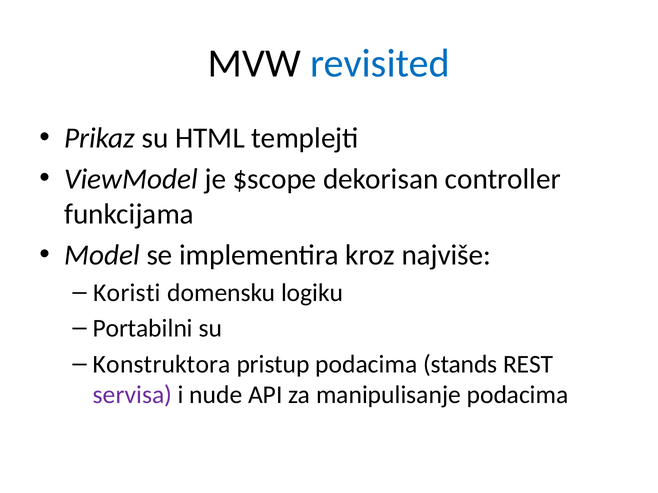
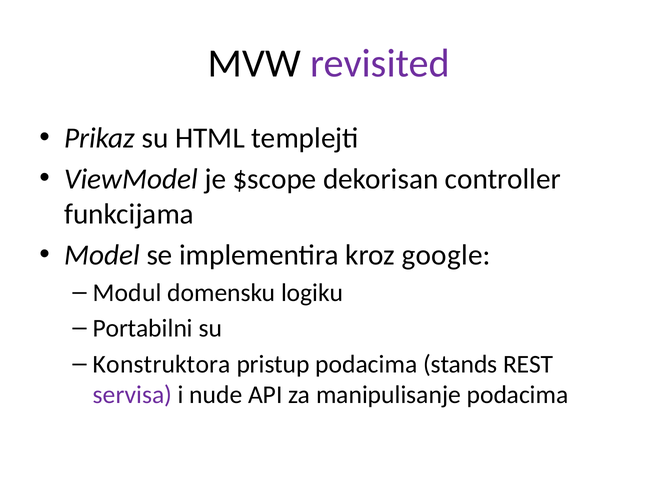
revisited colour: blue -> purple
najviše: najviše -> google
Koristi: Koristi -> Modul
